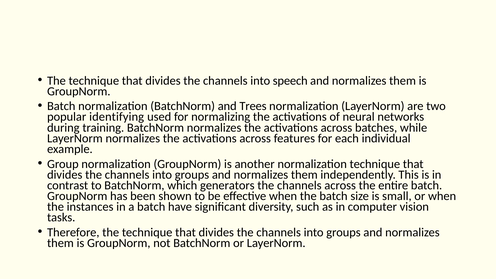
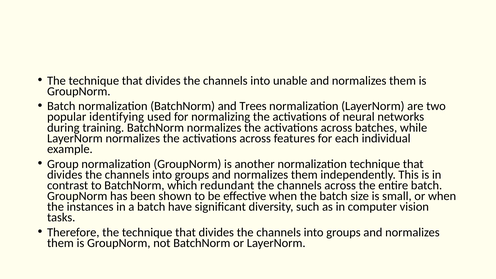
speech: speech -> unable
generators: generators -> redundant
